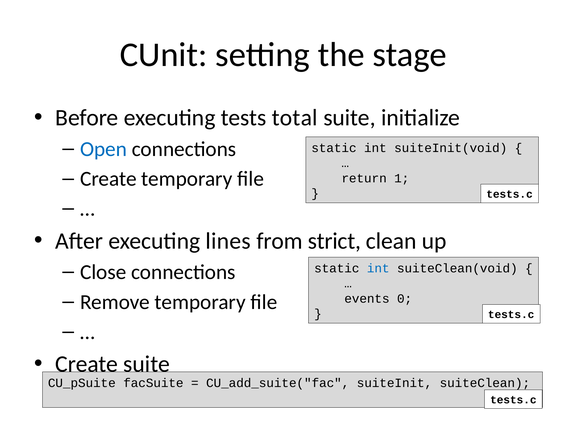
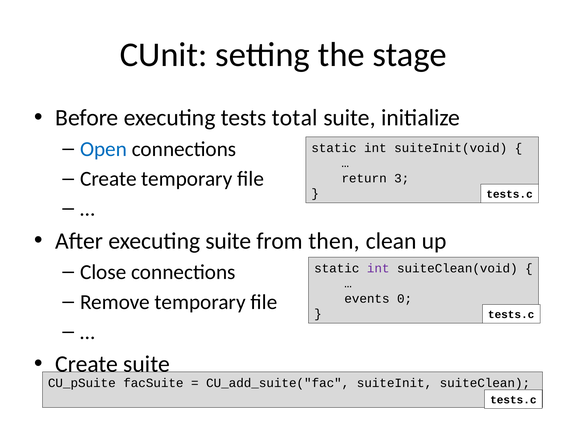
1: 1 -> 3
executing lines: lines -> suite
strict: strict -> then
int at (378, 268) colour: blue -> purple
